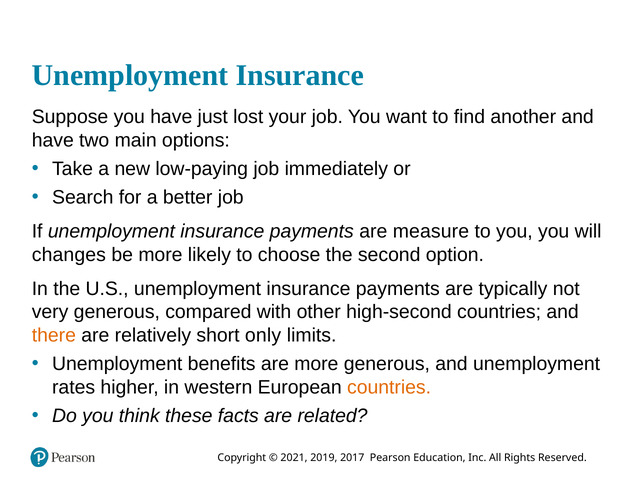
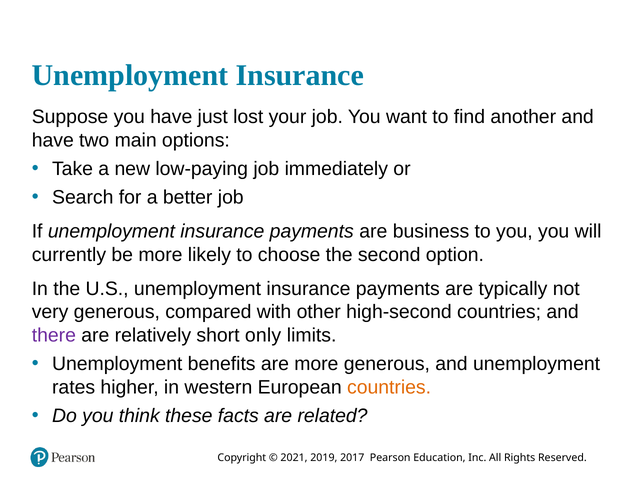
measure: measure -> business
changes: changes -> currently
there colour: orange -> purple
